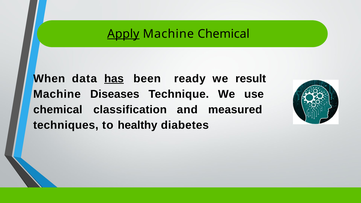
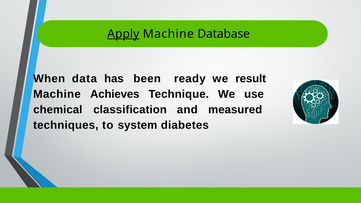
Machine Chemical: Chemical -> Database
has underline: present -> none
Diseases: Diseases -> Achieves
healthy: healthy -> system
